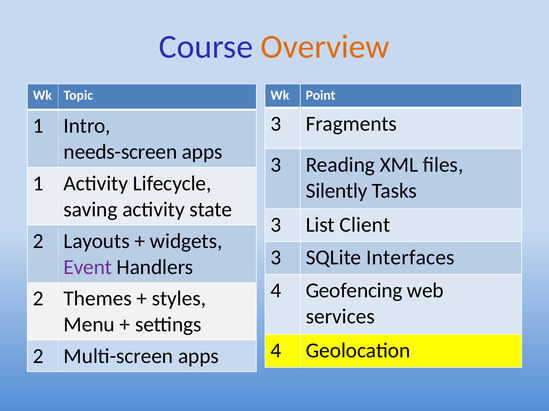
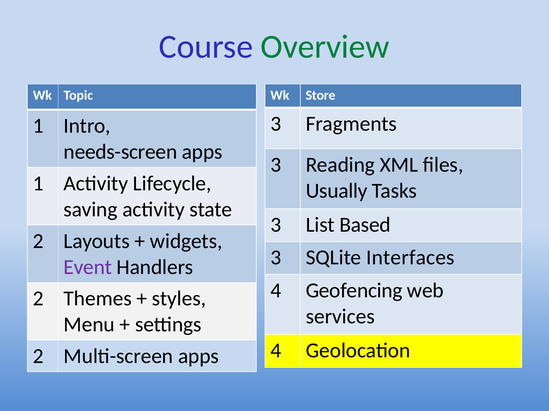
Overview colour: orange -> green
Point: Point -> Store
Silently: Silently -> Usually
Client: Client -> Based
